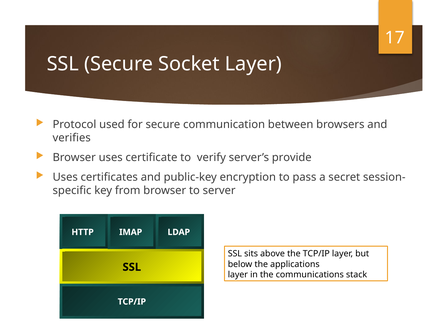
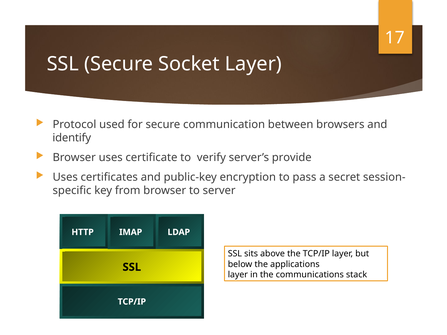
verifies: verifies -> identify
